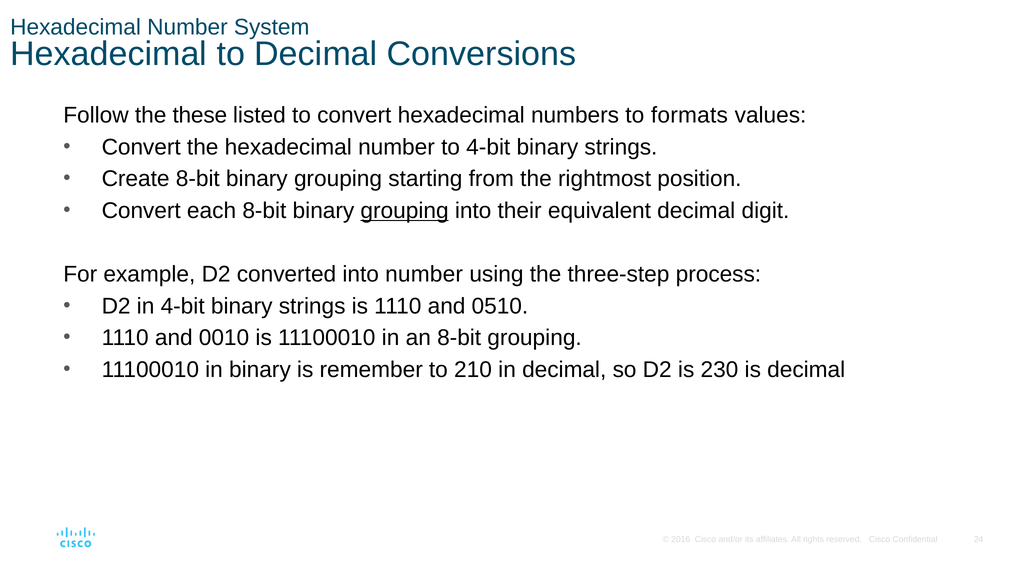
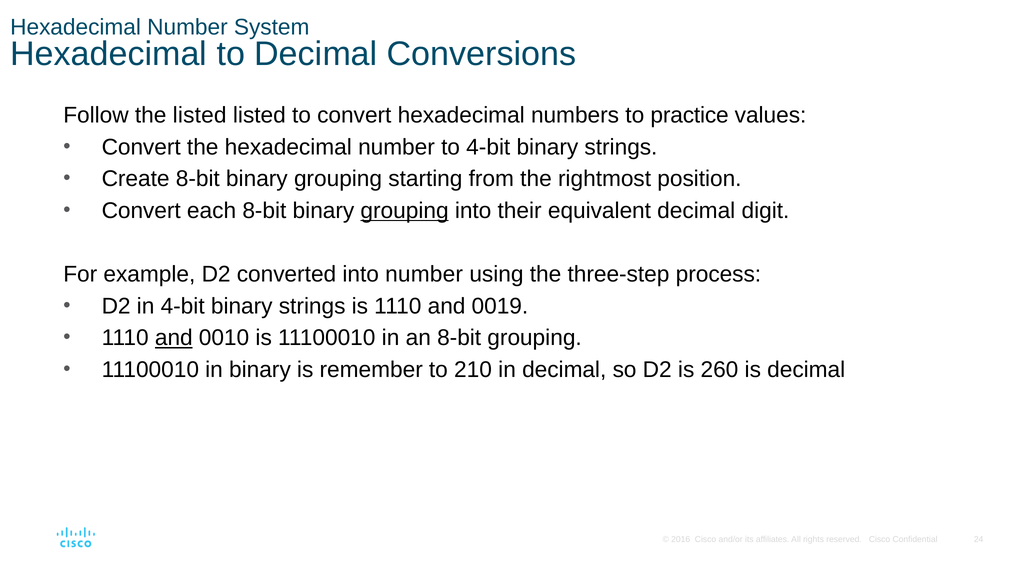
the these: these -> listed
formats: formats -> practice
0510: 0510 -> 0019
and at (174, 338) underline: none -> present
230: 230 -> 260
